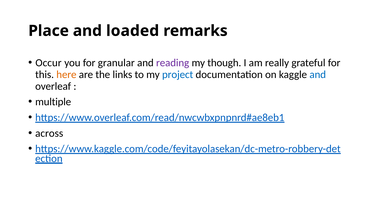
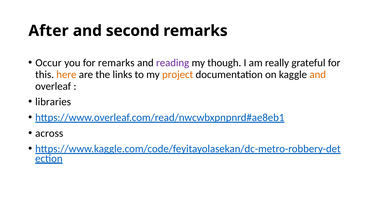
Place: Place -> After
loaded: loaded -> second
for granular: granular -> remarks
project colour: blue -> orange
and at (318, 74) colour: blue -> orange
multiple: multiple -> libraries
